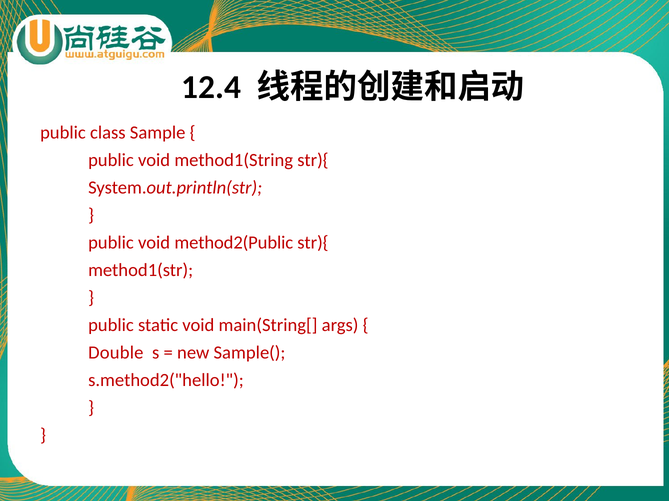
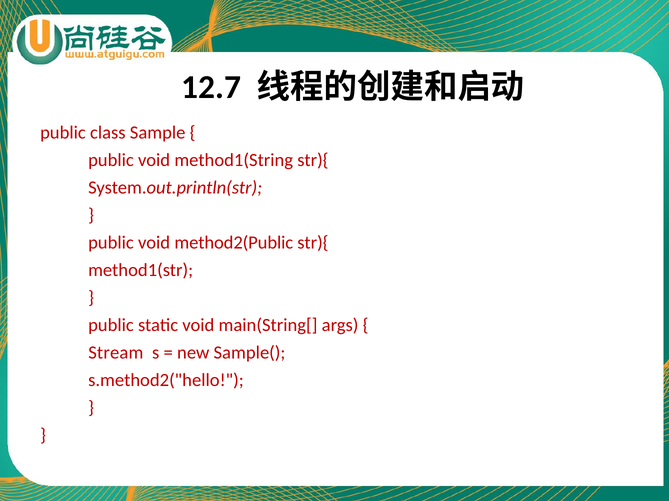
12.4: 12.4 -> 12.7
Double: Double -> Stream
